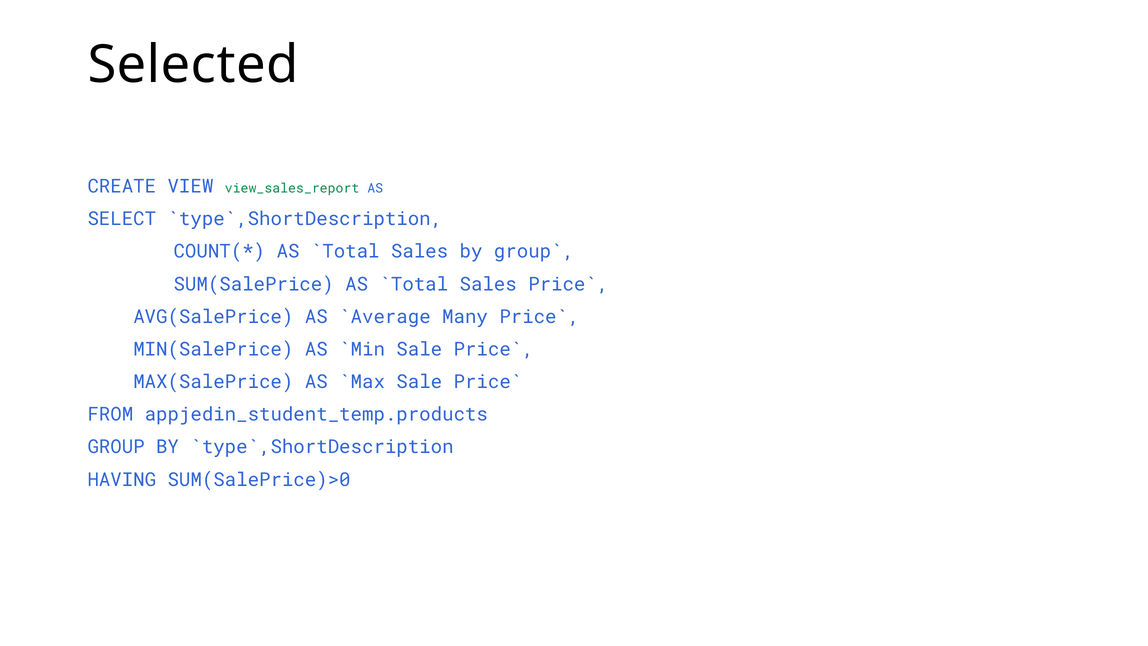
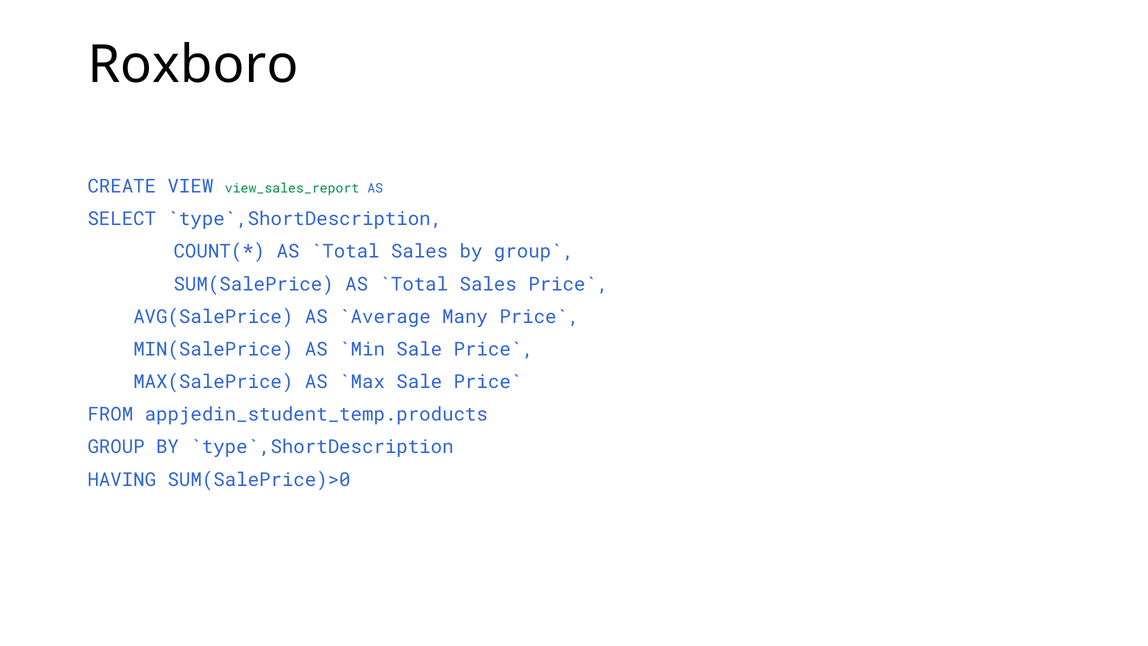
Selected: Selected -> Roxboro
